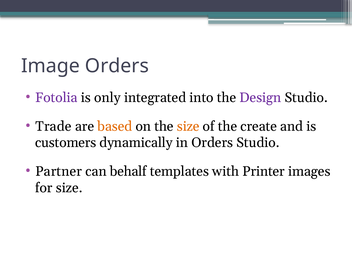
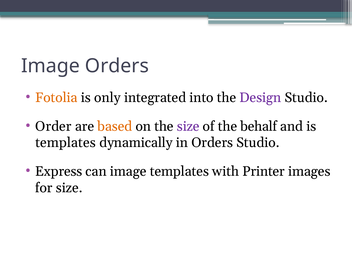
Fotolia colour: purple -> orange
Trade: Trade -> Order
size at (188, 126) colour: orange -> purple
create: create -> behalf
customers at (66, 143): customers -> templates
Partner: Partner -> Express
can behalf: behalf -> image
